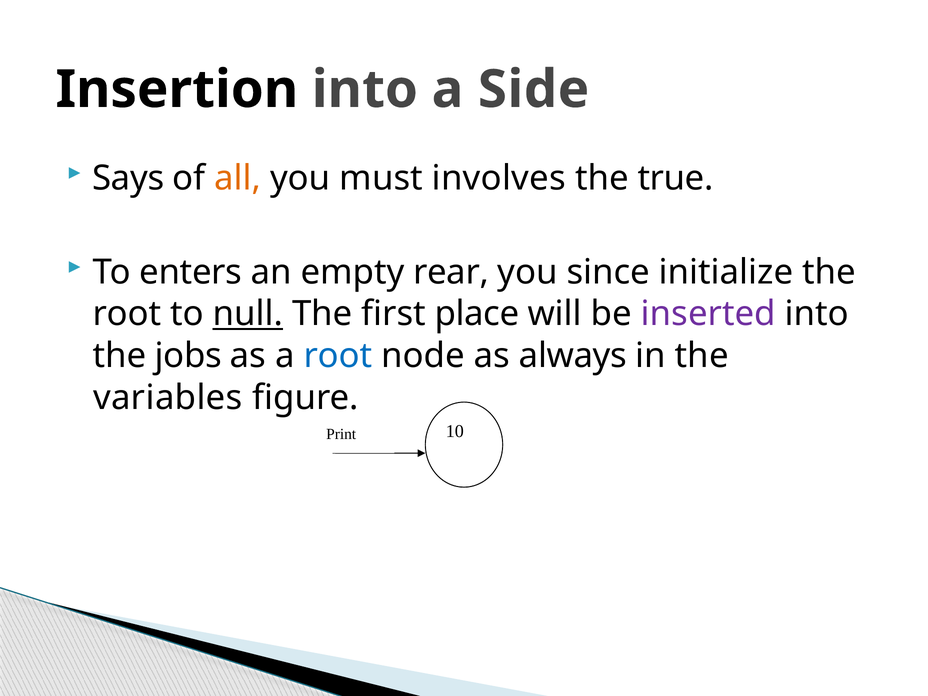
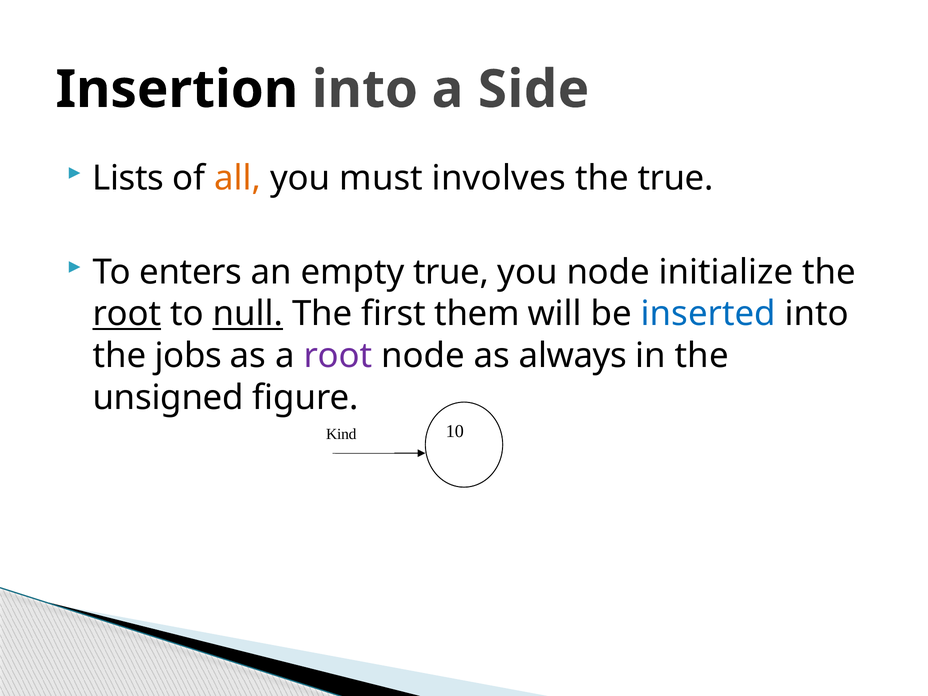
Says: Says -> Lists
empty rear: rear -> true
you since: since -> node
root at (127, 314) underline: none -> present
place: place -> them
inserted colour: purple -> blue
root at (338, 356) colour: blue -> purple
variables: variables -> unsigned
Print: Print -> Kind
